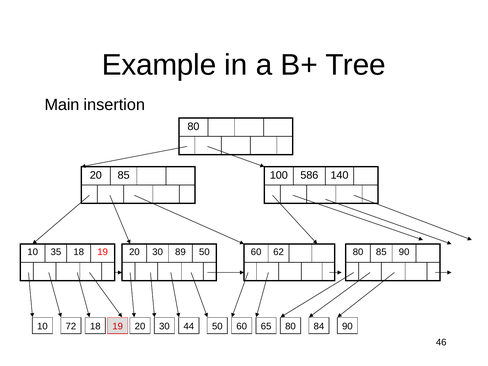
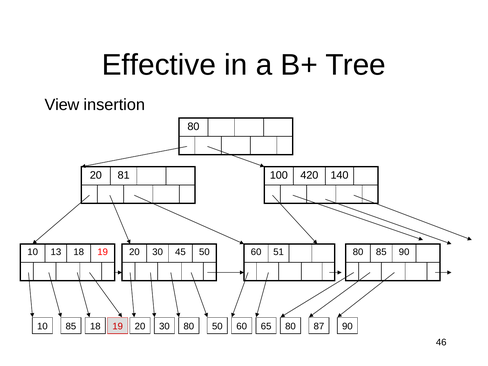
Example: Example -> Effective
Main: Main -> View
20 85: 85 -> 81
586: 586 -> 420
35: 35 -> 13
89: 89 -> 45
62: 62 -> 51
10 72: 72 -> 85
30 44: 44 -> 80
84: 84 -> 87
